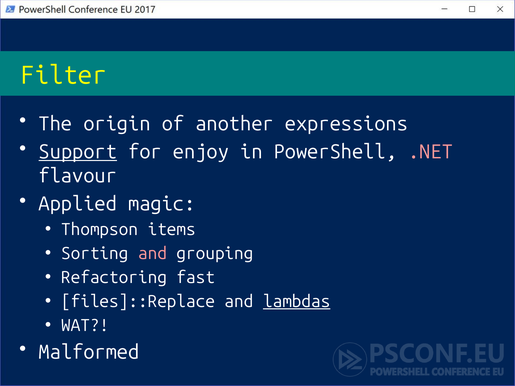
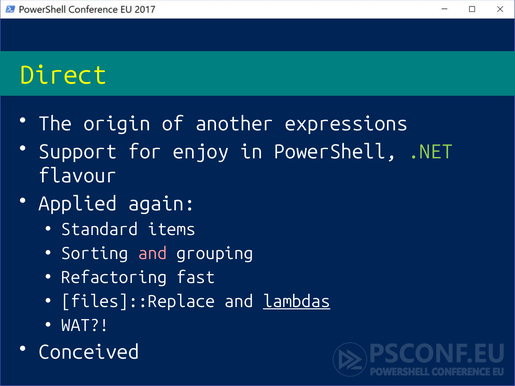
Filter: Filter -> Direct
Support underline: present -> none
.NET colour: pink -> light green
magic: magic -> again
Thompson: Thompson -> Standard
Malformed: Malformed -> Conceived
